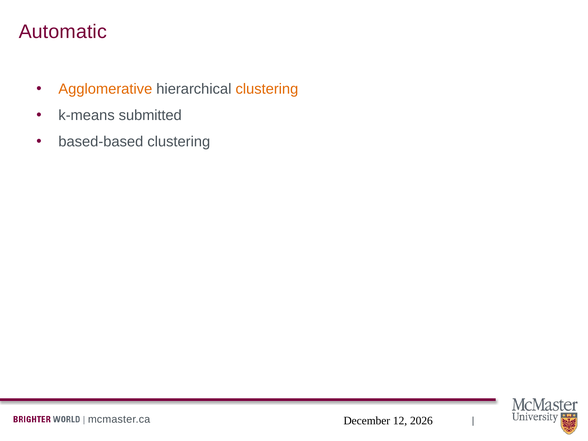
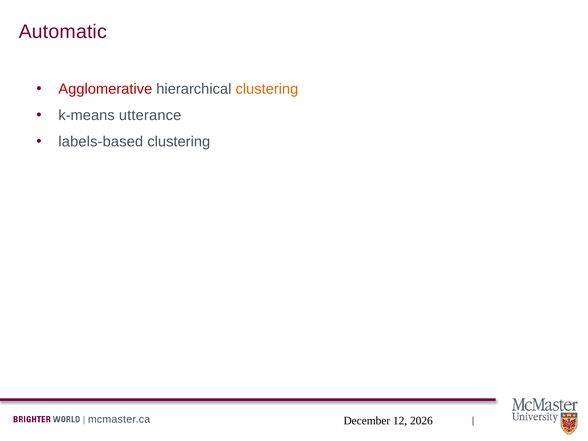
Agglomerative colour: orange -> red
submitted: submitted -> utterance
based-based: based-based -> labels-based
